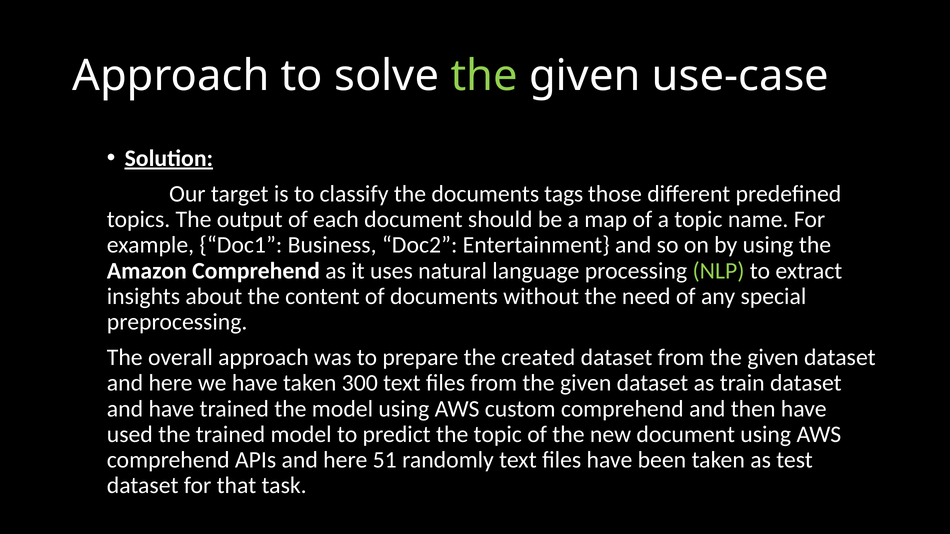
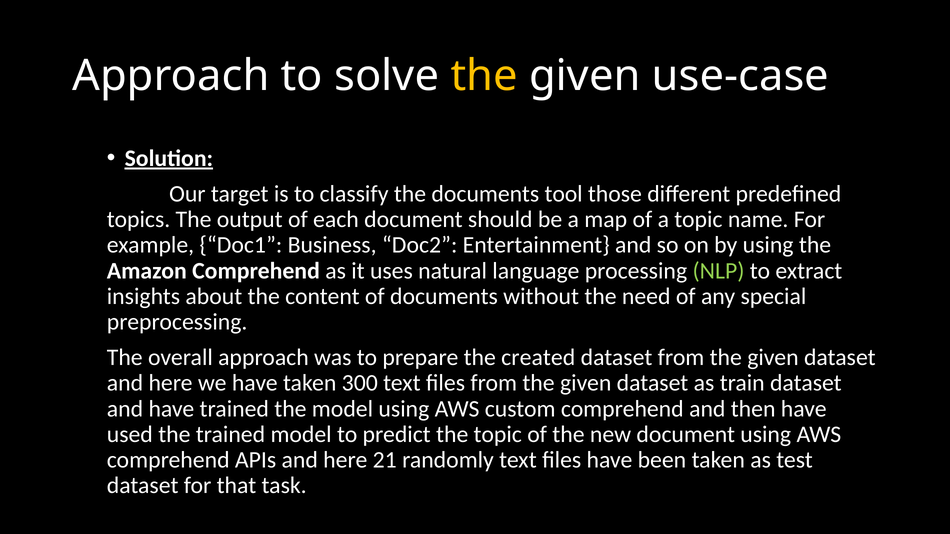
the at (484, 76) colour: light green -> yellow
tags: tags -> tool
51: 51 -> 21
